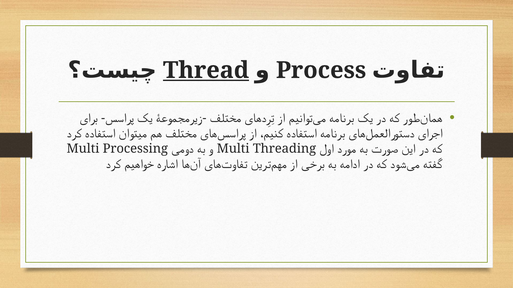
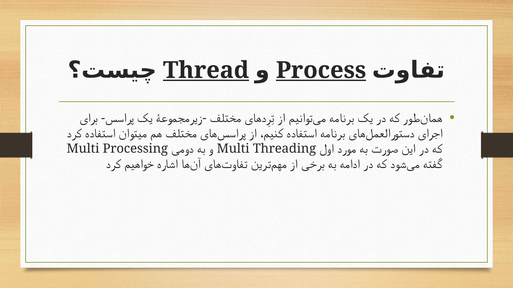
Process underline: none -> present
